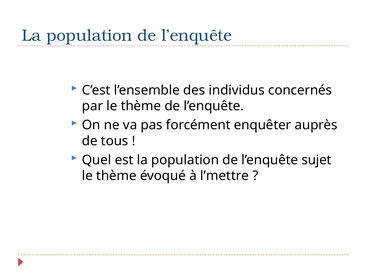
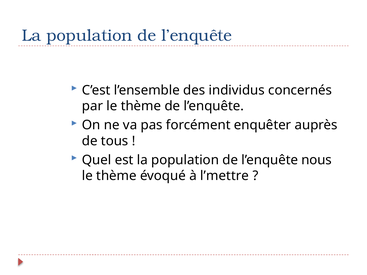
sujet: sujet -> nous
